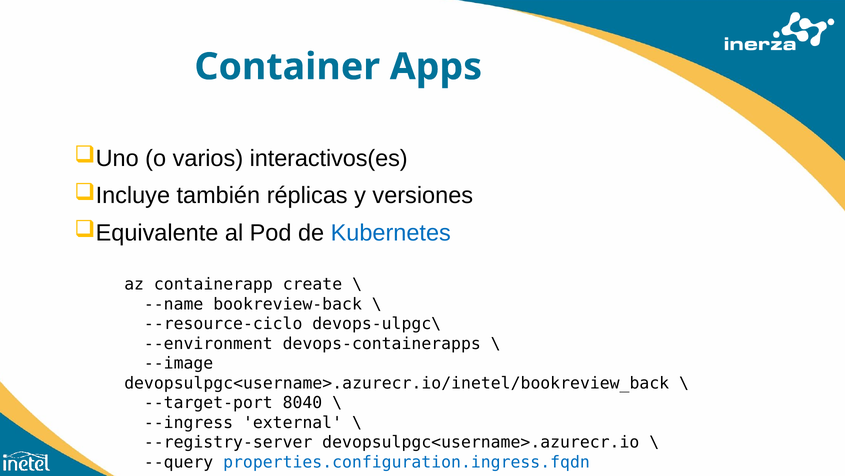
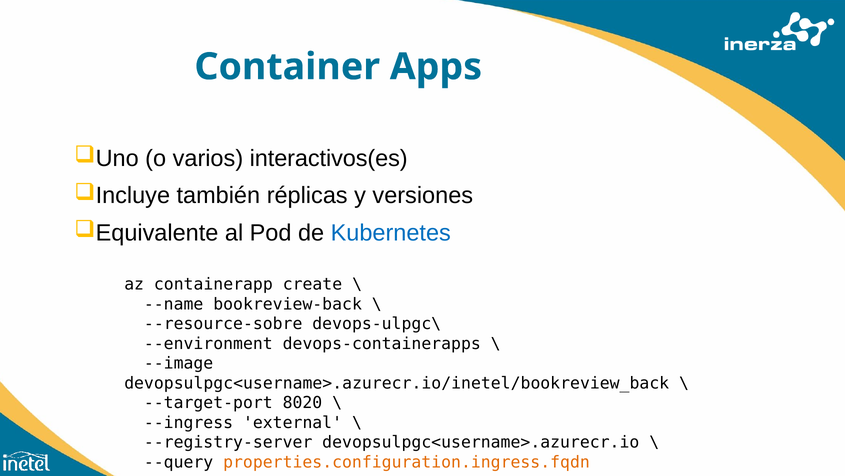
--resource-ciclo: --resource-ciclo -> --resource-sobre
8040: 8040 -> 8020
properties.configuration.ingress.fqdn colour: blue -> orange
